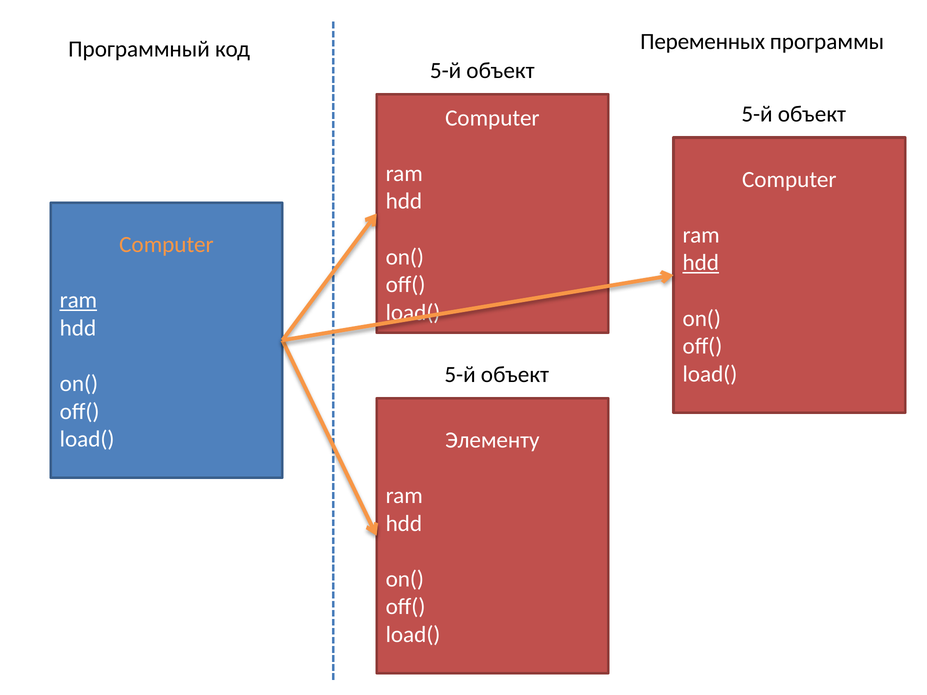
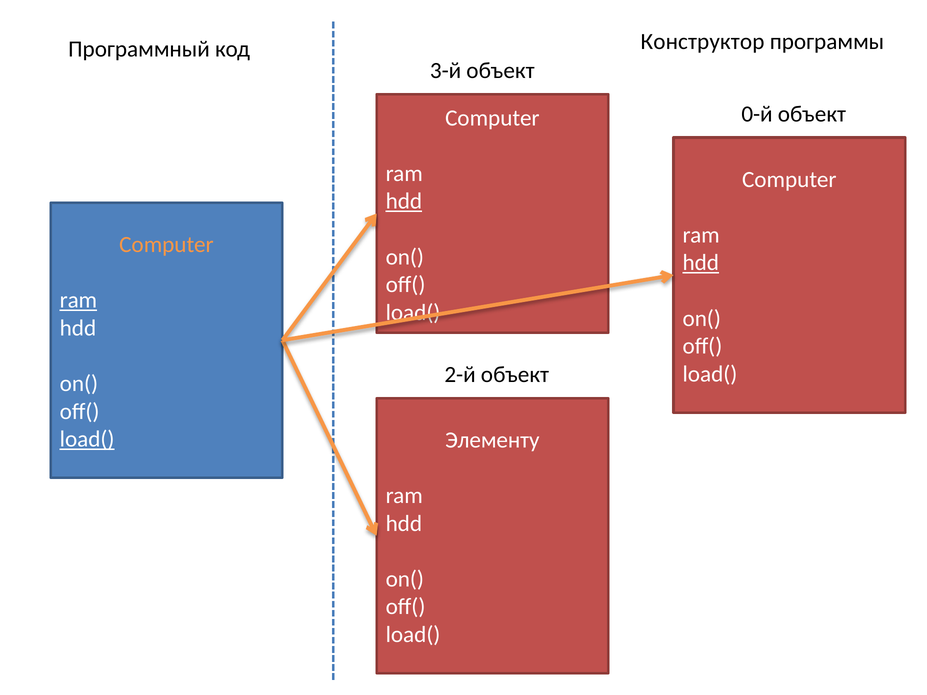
Переменных: Переменных -> Конструктор
5-й at (446, 71): 5-й -> 3-й
5-й at (757, 114): 5-й -> 0-й
hdd at (404, 201) underline: none -> present
5-й at (460, 375): 5-й -> 2-й
load( at (87, 439) underline: none -> present
